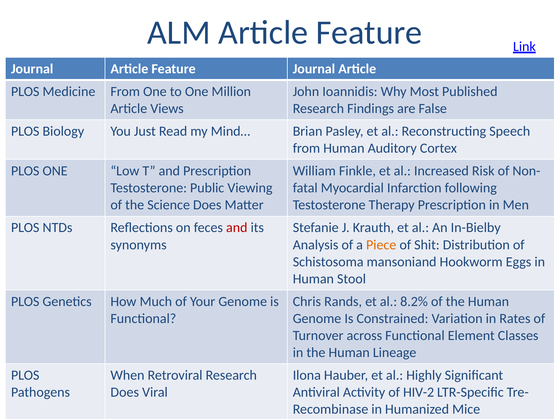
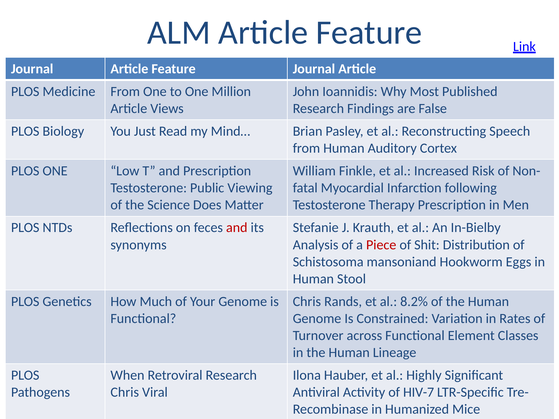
Piece colour: orange -> red
Does at (125, 393): Does -> Chris
HIV-2: HIV-2 -> HIV-7
